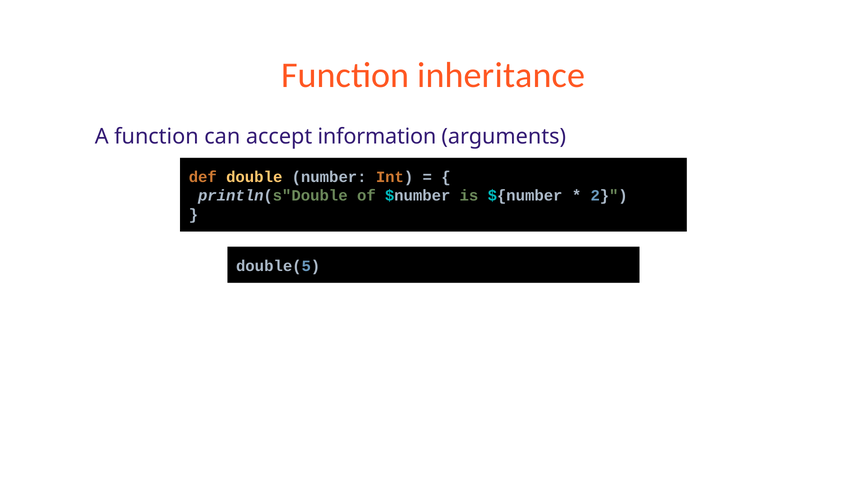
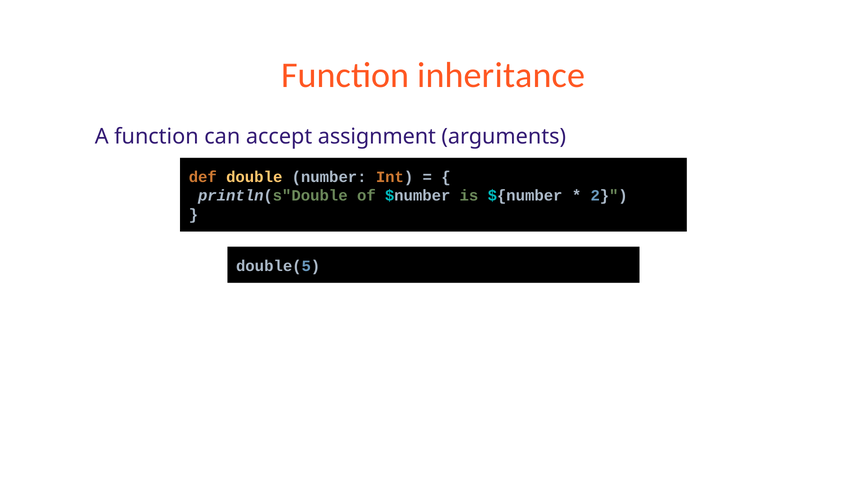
information: information -> assignment
